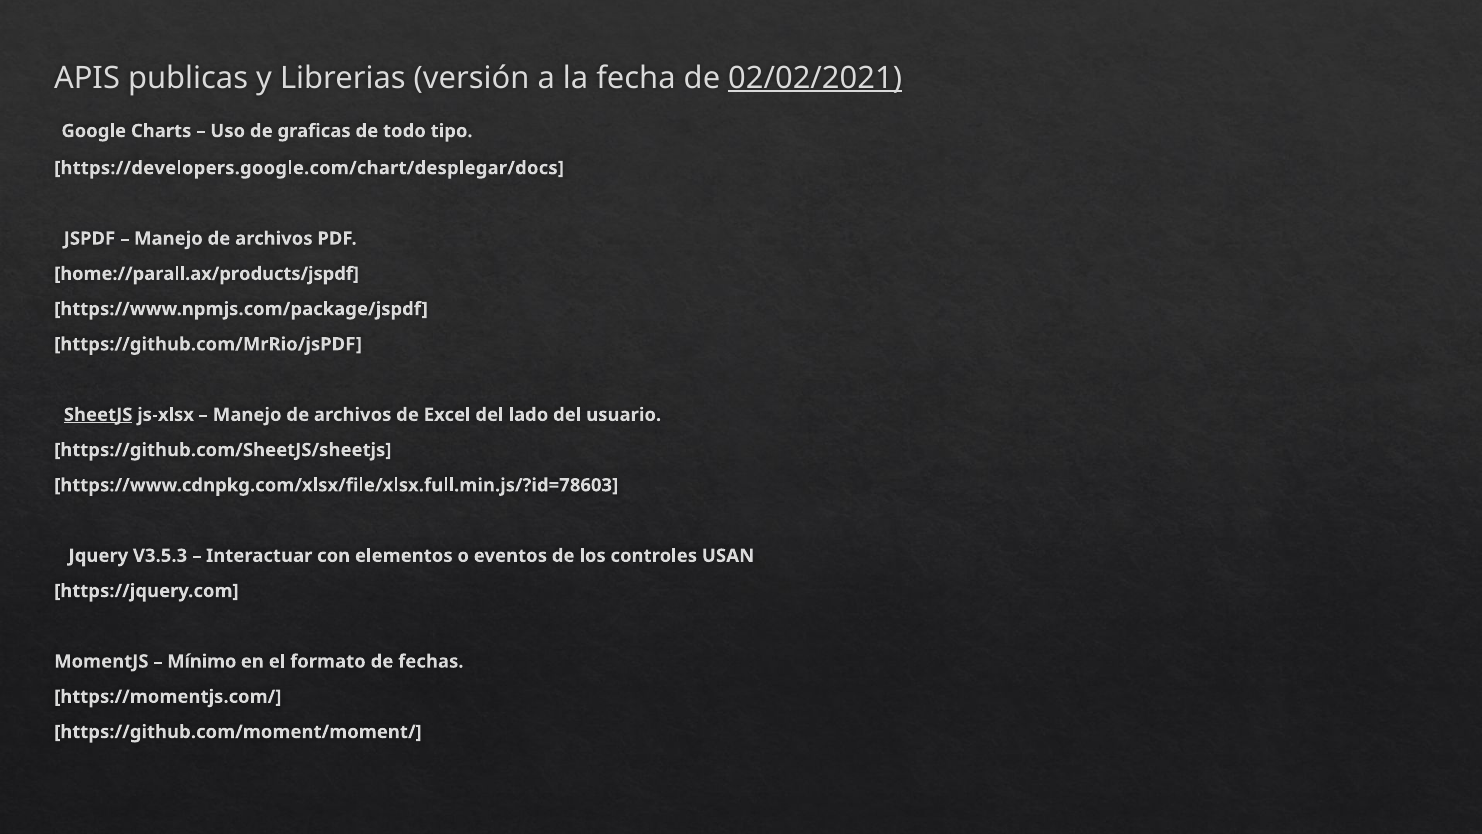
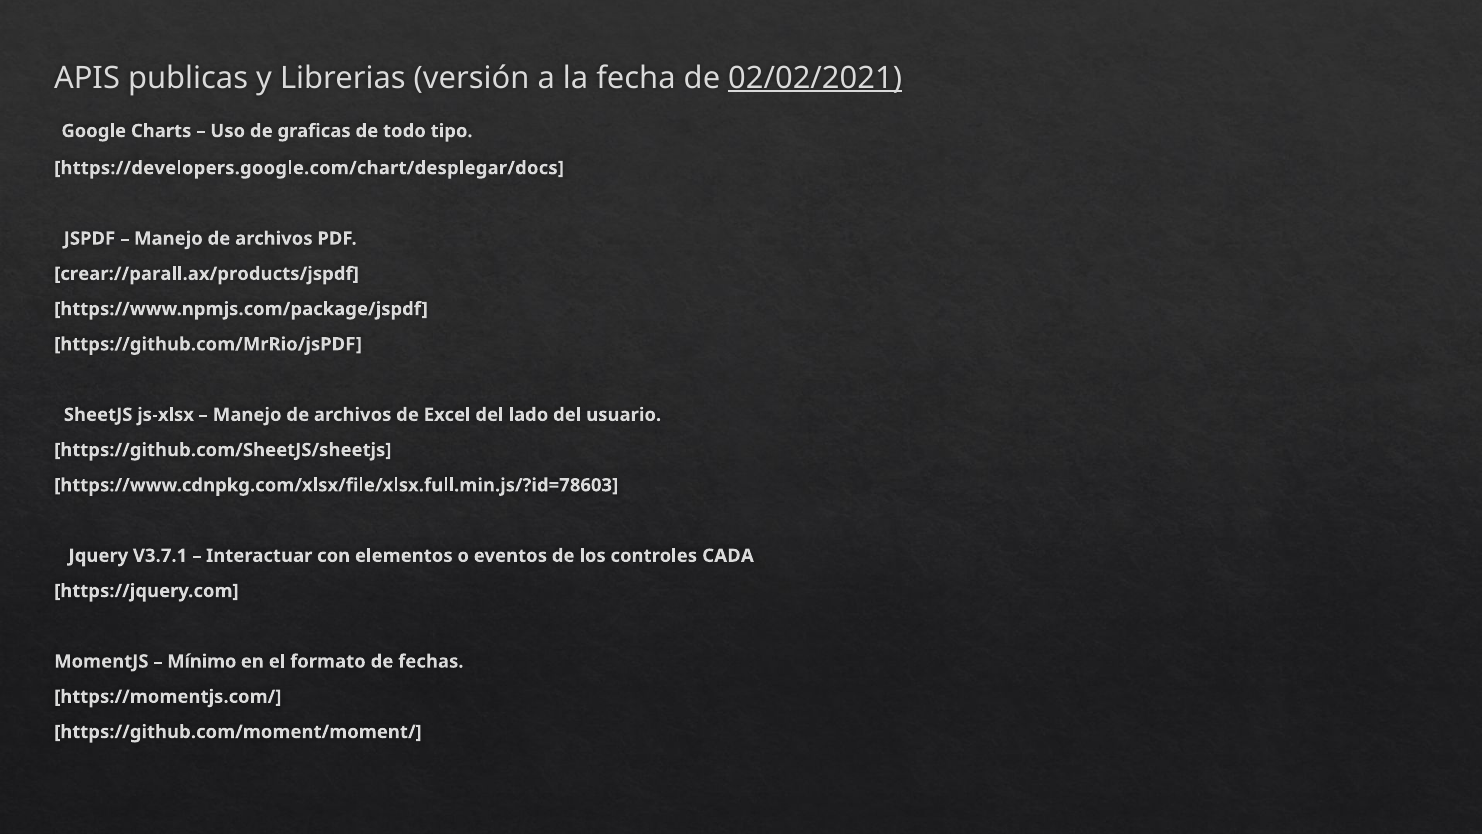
home://parall.ax/products/jspdf: home://parall.ax/products/jspdf -> crear://parall.ax/products/jspdf
SheetJS underline: present -> none
V3.5.3: V3.5.3 -> V3.7.1
USAN: USAN -> CADA
